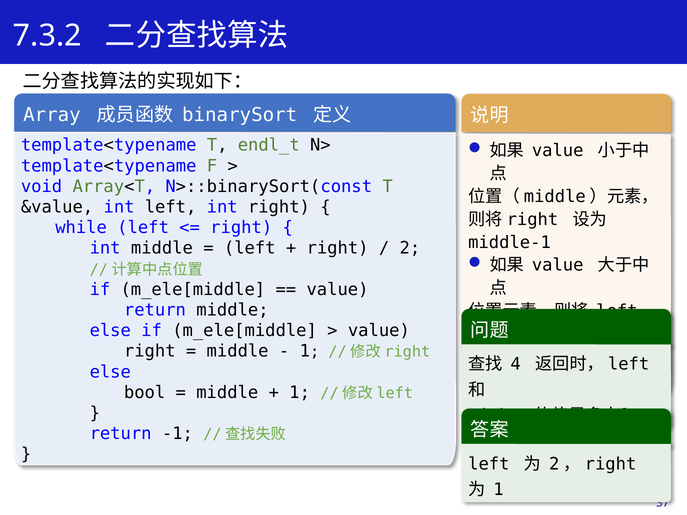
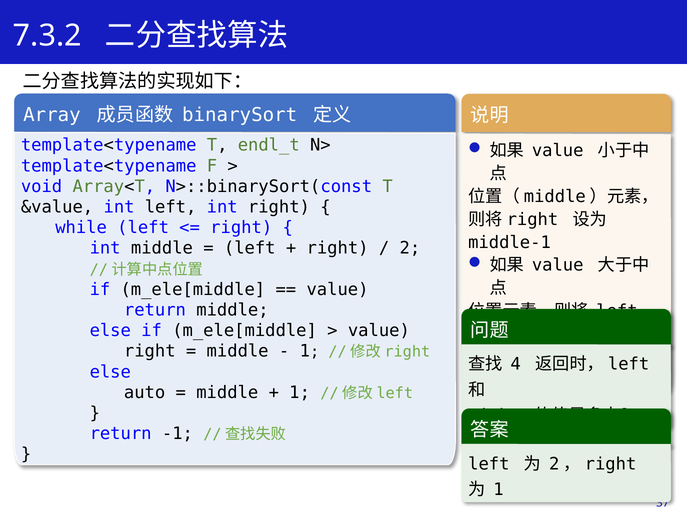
bool: bool -> auto
